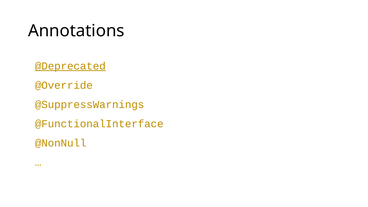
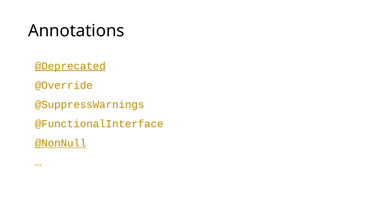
@NonNull underline: none -> present
